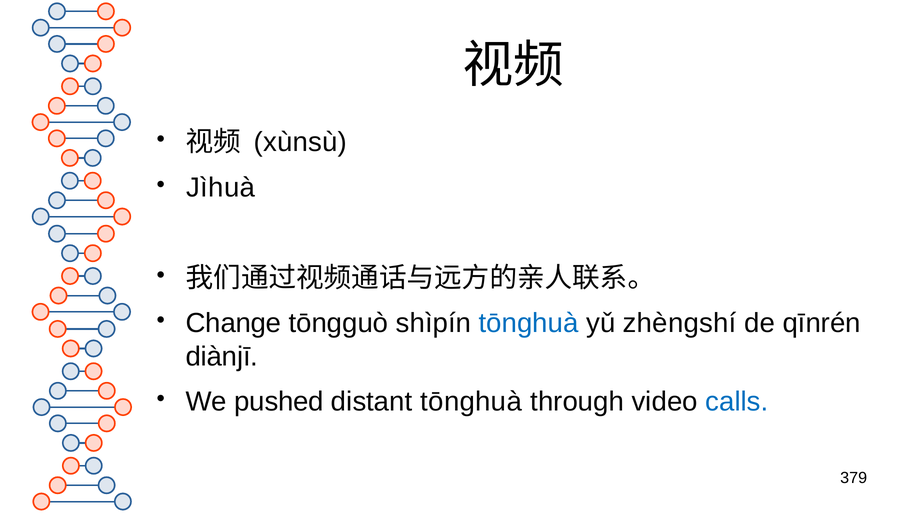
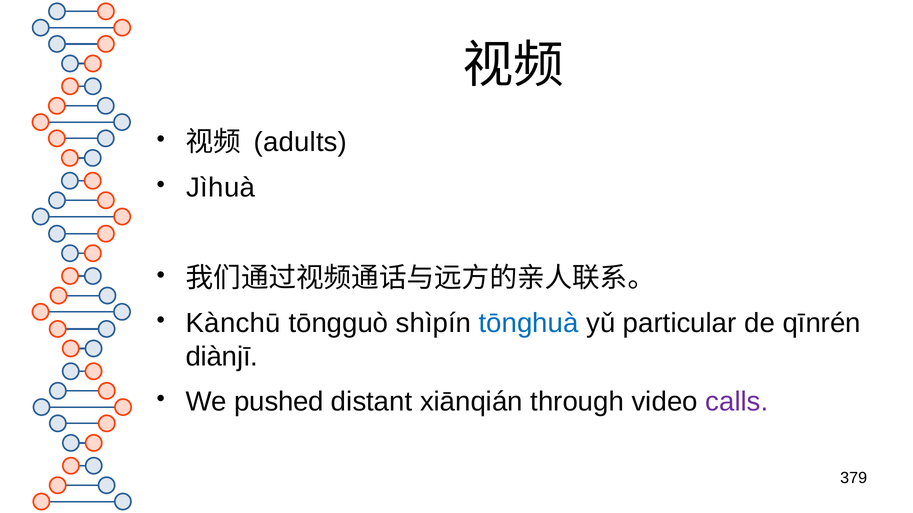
xùnsù: xùnsù -> adults
Change: Change -> Kànchū
zhèngshí: zhèngshí -> particular
distant tōnghuà: tōnghuà -> xiānqián
calls colour: blue -> purple
